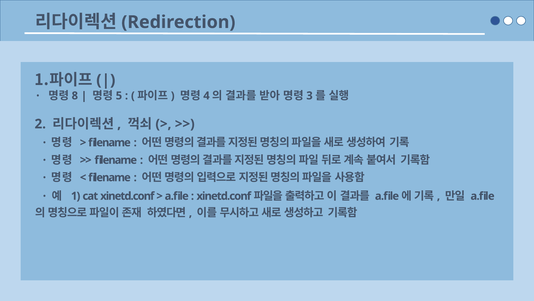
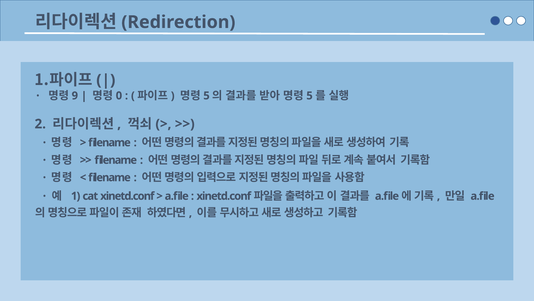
8: 8 -> 9
5: 5 -> 0
4 at (206, 96): 4 -> 5
3 at (310, 96): 3 -> 5
